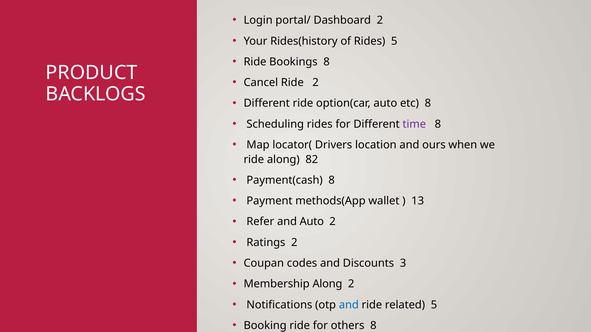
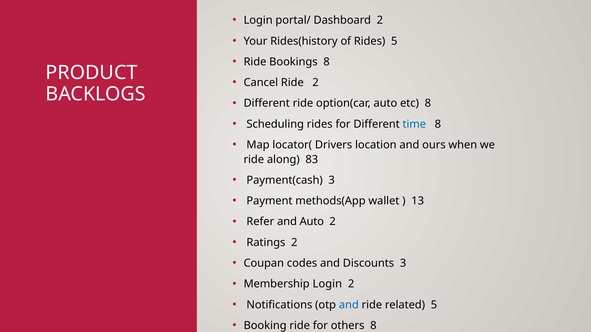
time colour: purple -> blue
82: 82 -> 83
Payment(cash 8: 8 -> 3
Membership Along: Along -> Login
